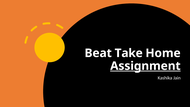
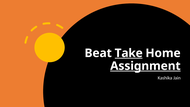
Take underline: none -> present
